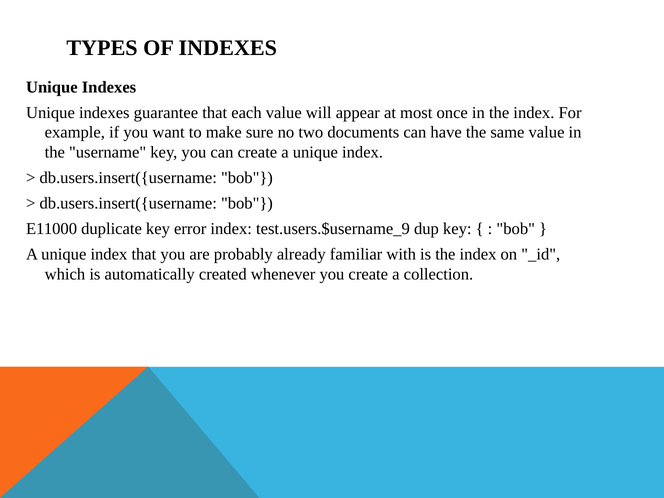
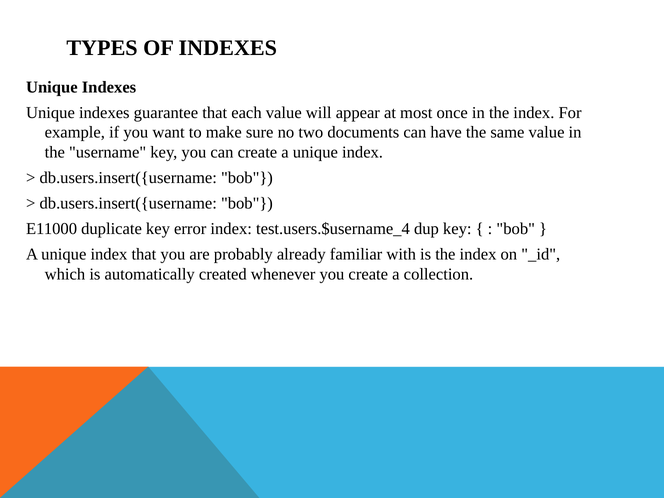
test.users.$username_9: test.users.$username_9 -> test.users.$username_4
